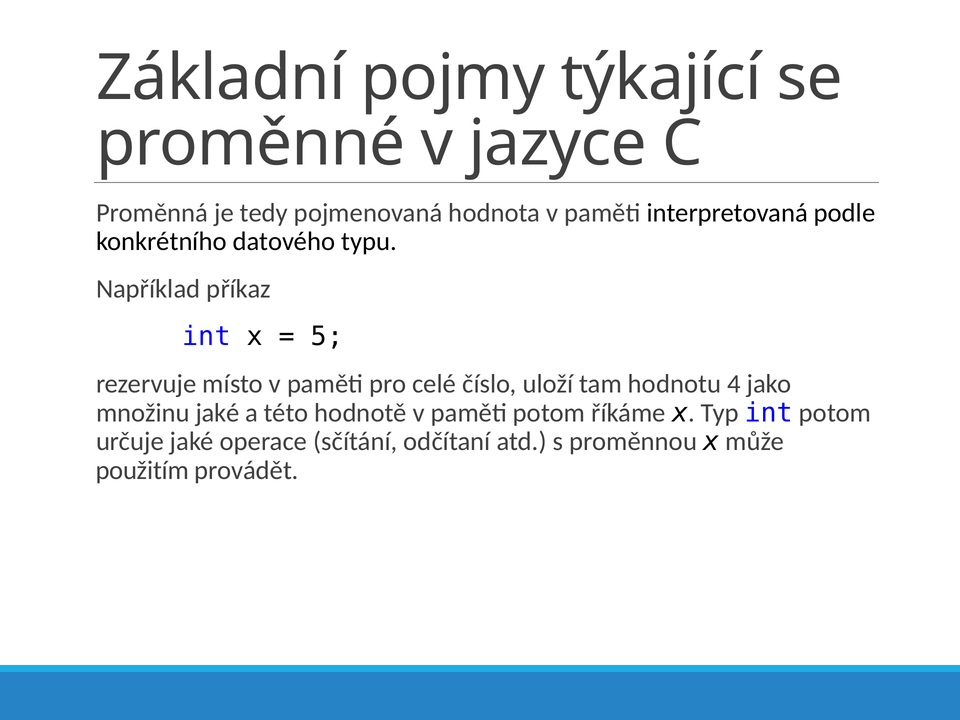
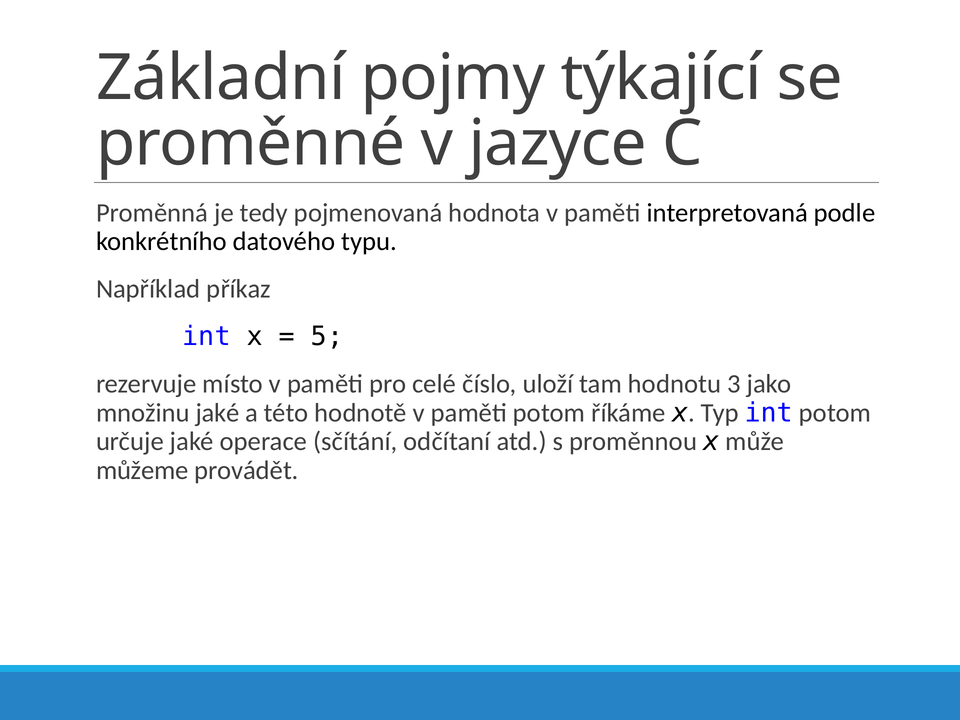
4: 4 -> 3
použitím: použitím -> můžeme
